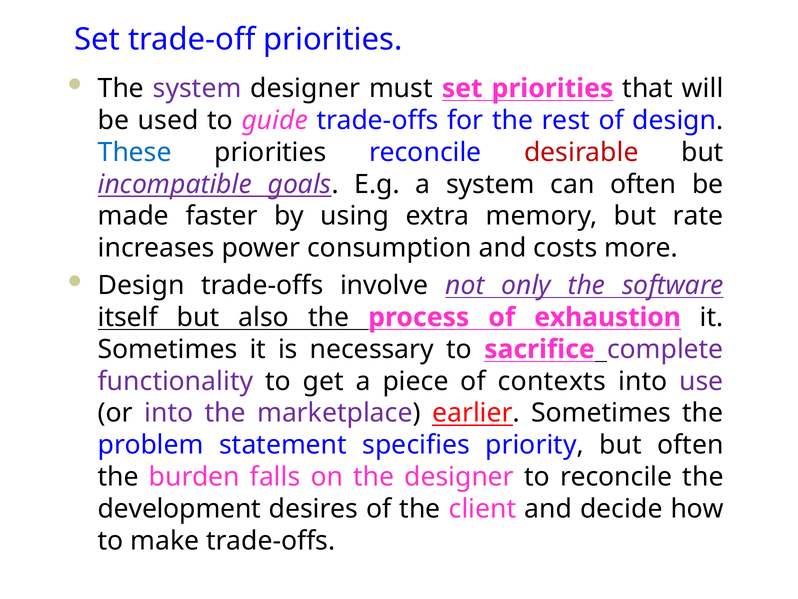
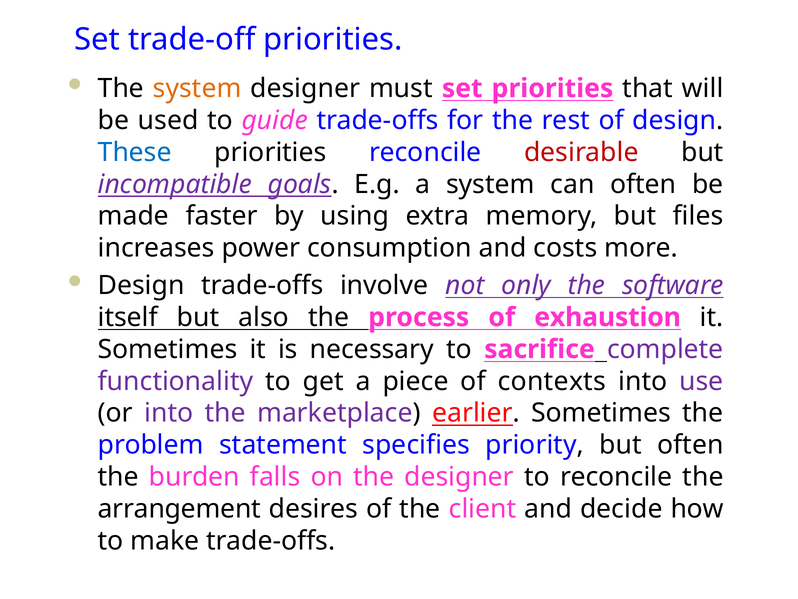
system at (197, 88) colour: purple -> orange
rate: rate -> files
development: development -> arrangement
